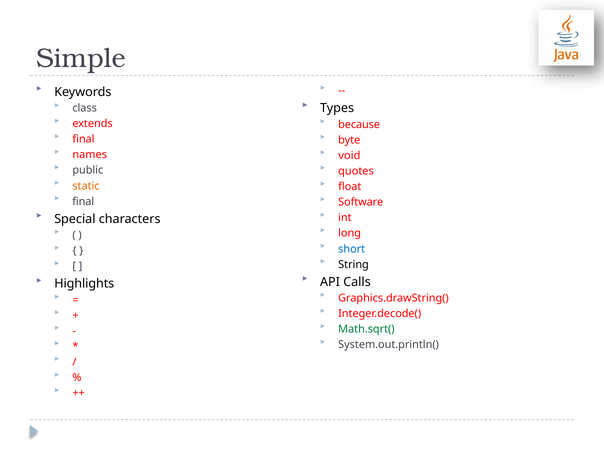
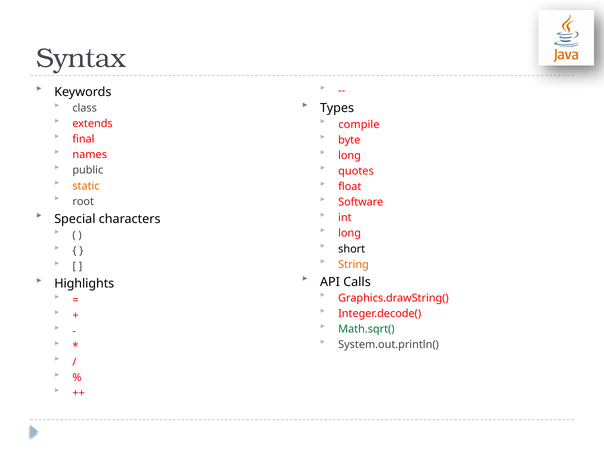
Simple: Simple -> Syntax
because: because -> compile
void at (349, 156): void -> long
final at (83, 201): final -> root
short colour: blue -> black
String colour: black -> orange
